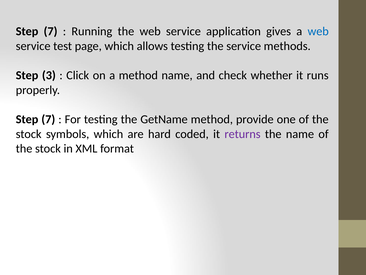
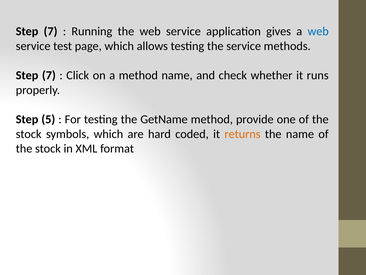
3 at (49, 75): 3 -> 7
7 at (48, 119): 7 -> 5
returns colour: purple -> orange
